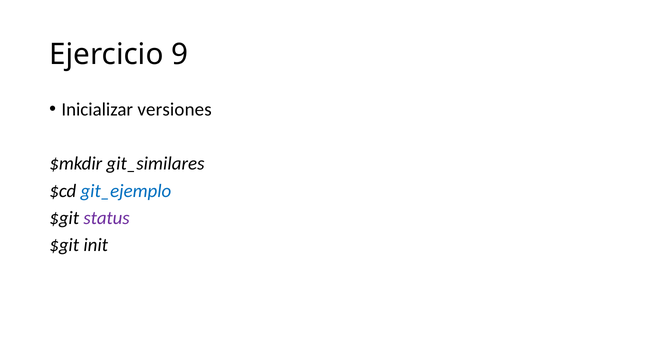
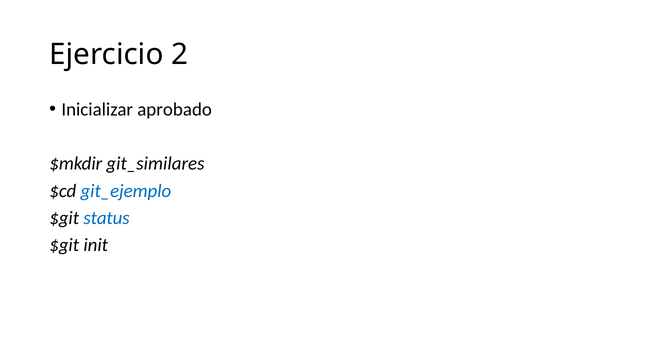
9: 9 -> 2
versiones: versiones -> aprobado
status colour: purple -> blue
